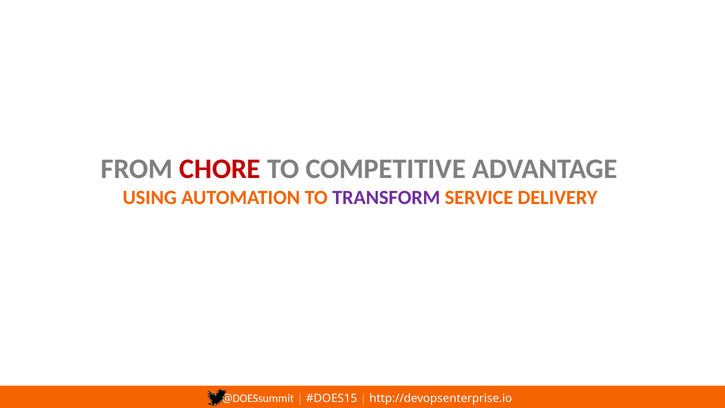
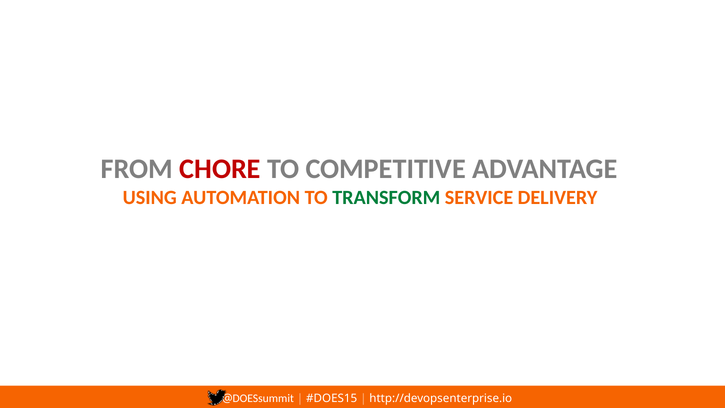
TRANSFORM colour: purple -> green
